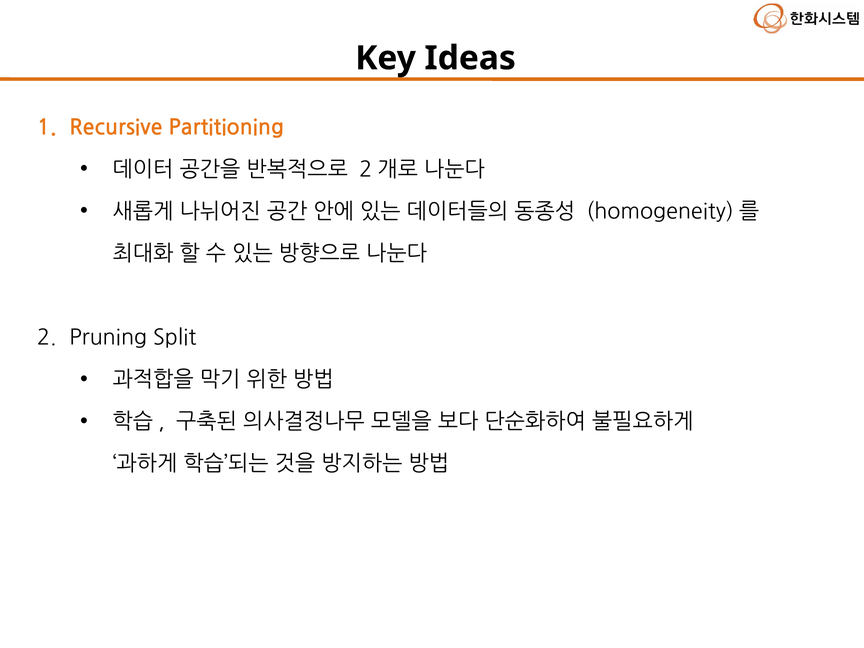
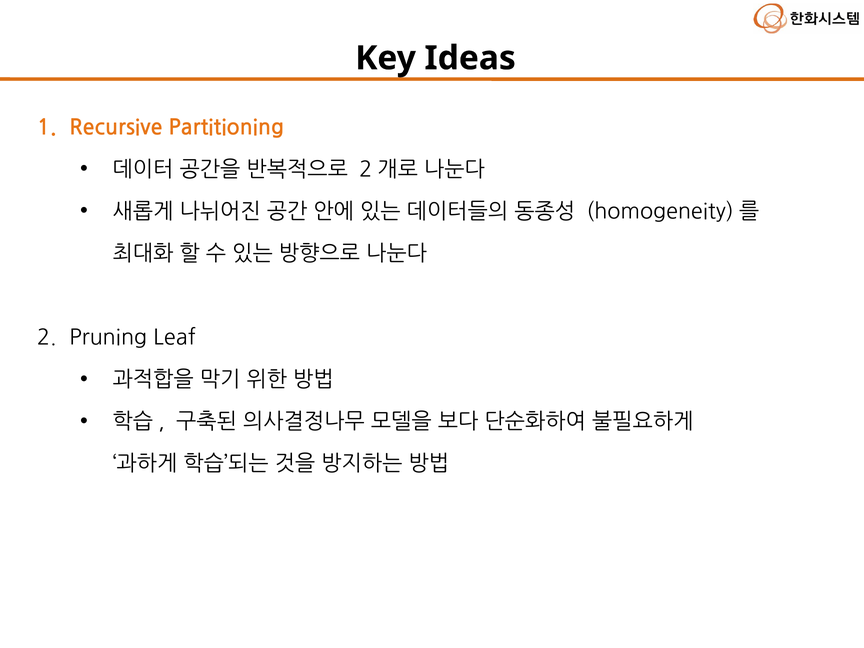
Split: Split -> Leaf
